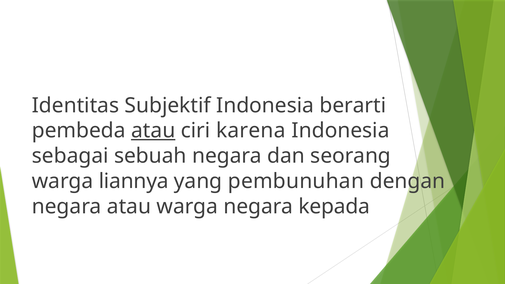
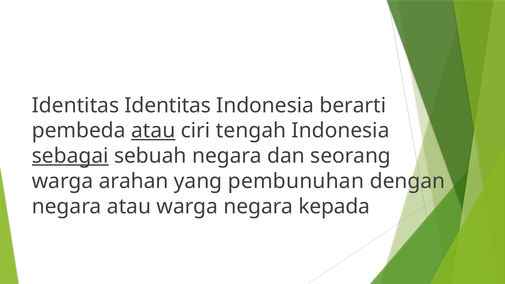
Identitas Subjektif: Subjektif -> Identitas
karena: karena -> tengah
sebagai underline: none -> present
liannya: liannya -> arahan
